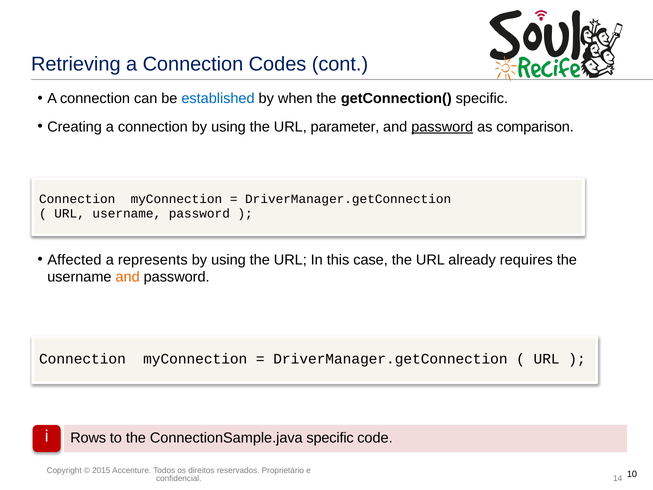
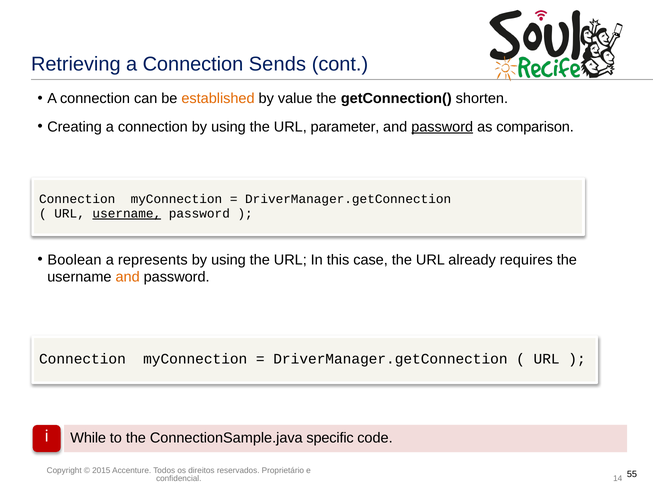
Codes: Codes -> Sends
established colour: blue -> orange
when: when -> value
getConnection( specific: specific -> shorten
username at (127, 213) underline: none -> present
Affected: Affected -> Boolean
Rows: Rows -> While
10: 10 -> 55
